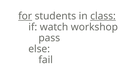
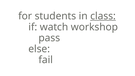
for underline: present -> none
